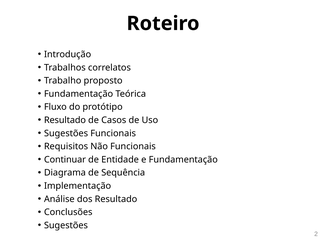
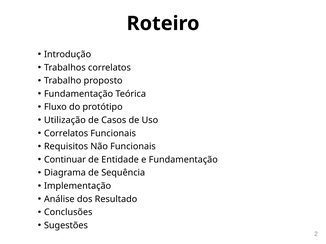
Resultado at (65, 120): Resultado -> Utilização
Sugestões at (66, 134): Sugestões -> Correlatos
